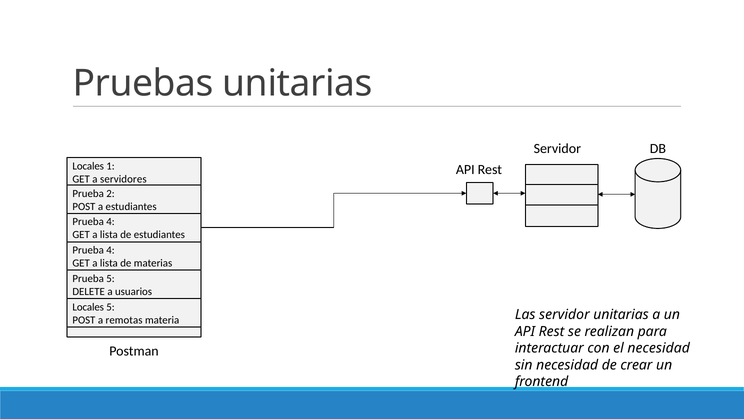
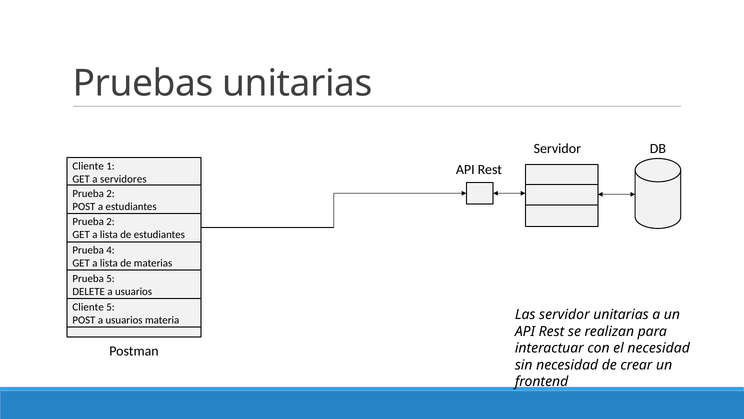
Locales at (88, 166): Locales -> Cliente
4 at (110, 222): 4 -> 2
Locales at (88, 307): Locales -> Cliente
POST a remotas: remotas -> usuarios
